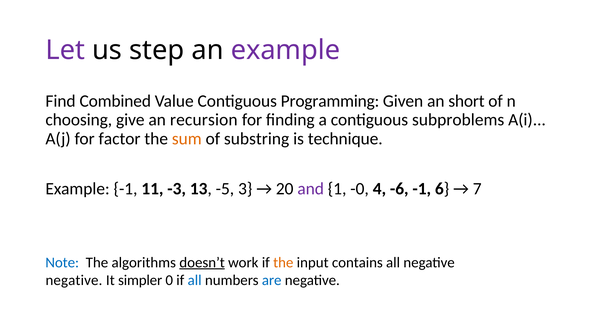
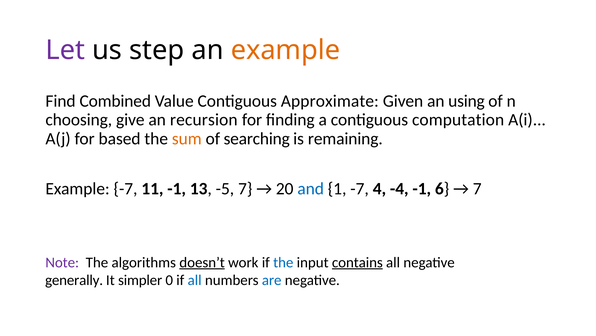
example at (285, 50) colour: purple -> orange
Programming: Programming -> Approximate
short: short -> using
subproblems: subproblems -> computation
factor: factor -> based
substring: substring -> searching
technique: technique -> remaining
Example -1: -1 -> -7
11 -3: -3 -> -1
-5 3: 3 -> 7
and colour: purple -> blue
1 -0: -0 -> -7
-6: -6 -> -4
Note colour: blue -> purple
the at (283, 262) colour: orange -> blue
contains underline: none -> present
negative at (74, 280): negative -> generally
